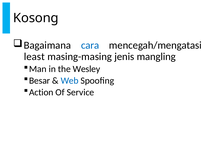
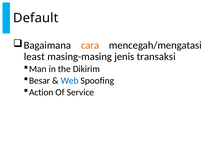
Kosong: Kosong -> Default
cara colour: blue -> orange
mangling: mangling -> transaksi
Wesley: Wesley -> Dikirim
